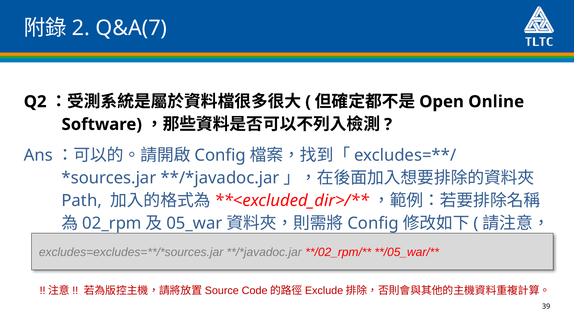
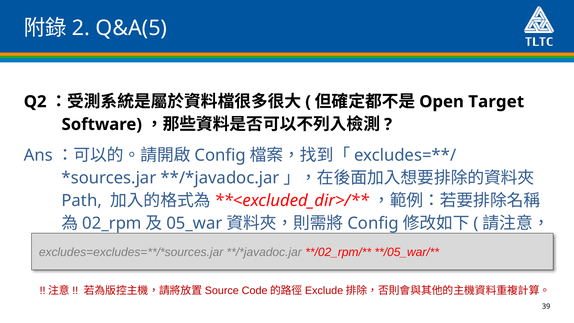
Q&A(7: Q&A(7 -> Q&A(5
Online: Online -> Target
